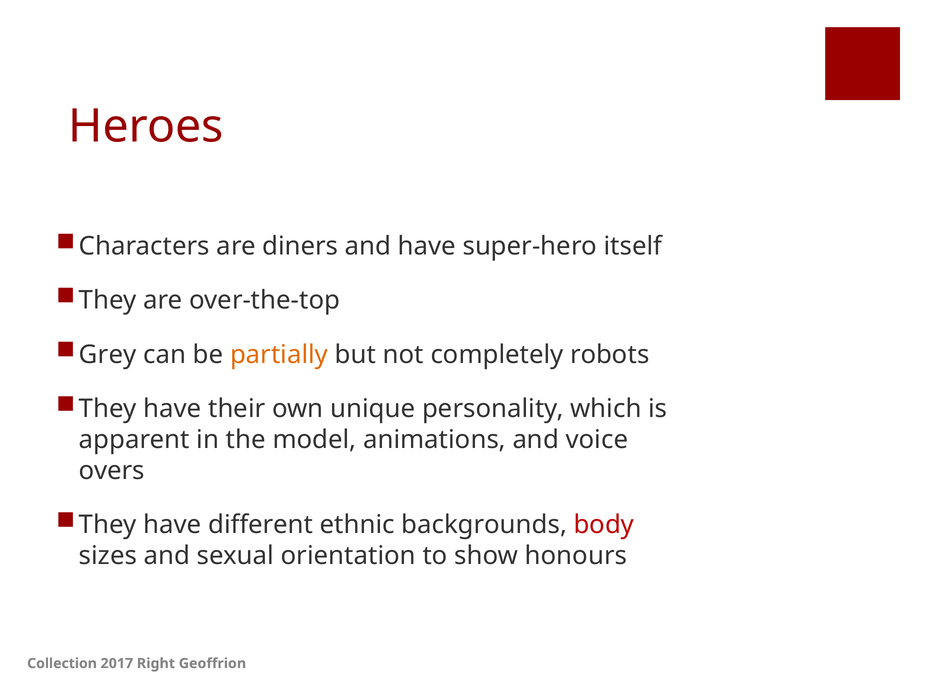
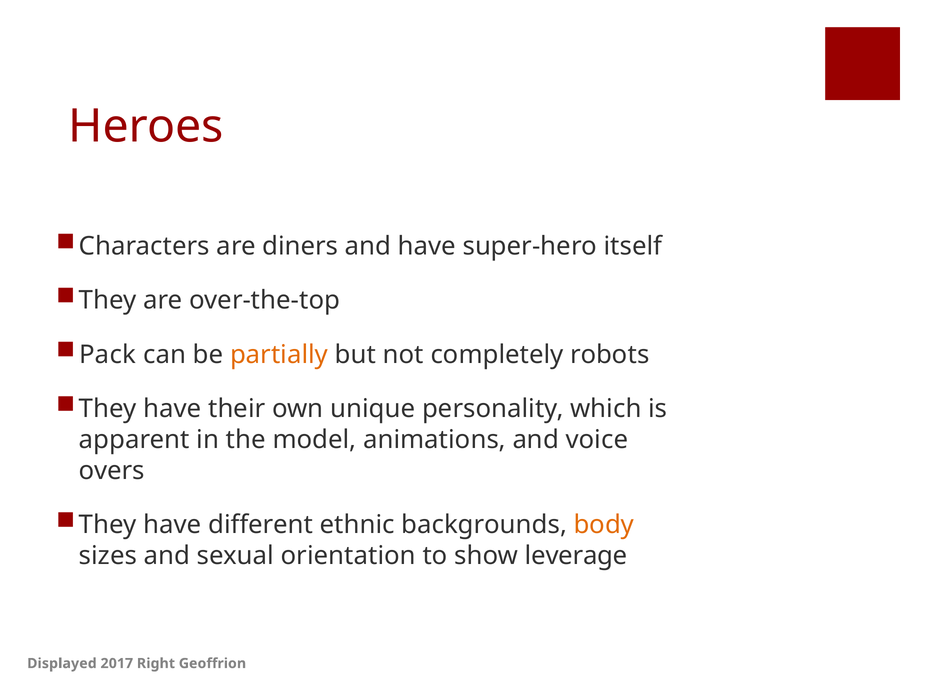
Grey: Grey -> Pack
body colour: red -> orange
honours: honours -> leverage
Collection: Collection -> Displayed
